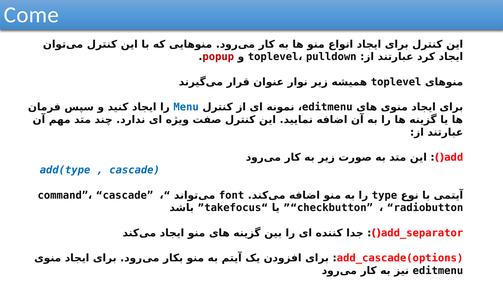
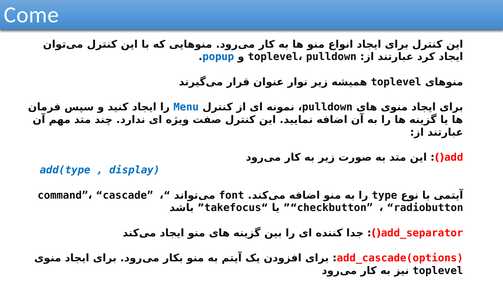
popup colour: red -> blue
editmenu at (327, 107): editmenu -> pulldown
cascade at (135, 170): cascade -> display
editmenu at (438, 271): editmenu -> toplevel
